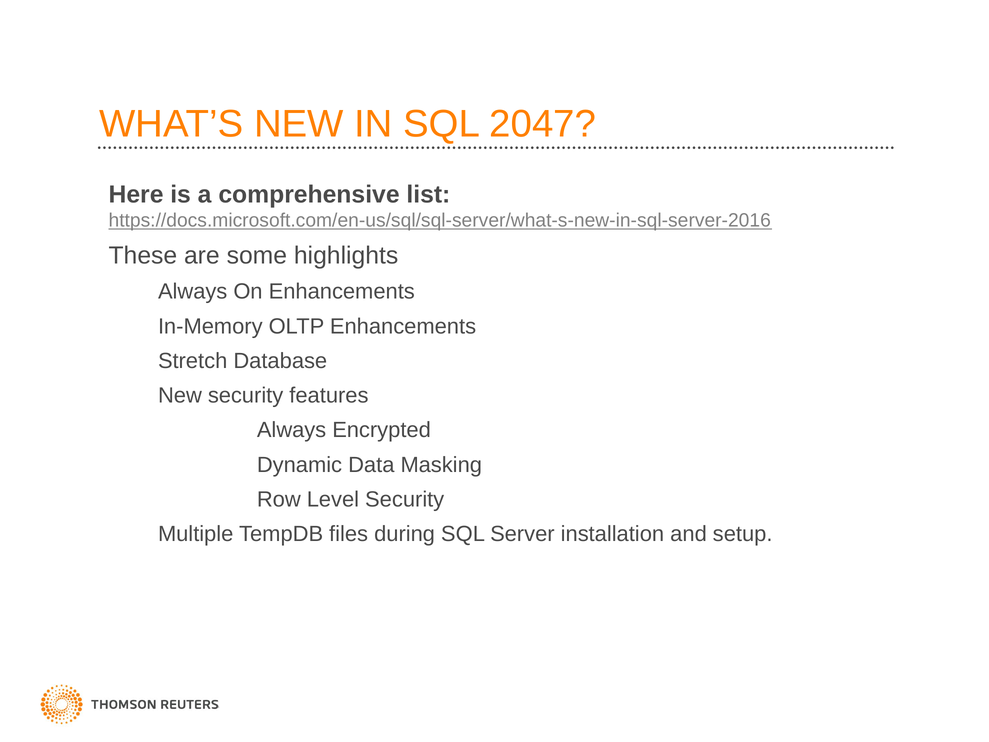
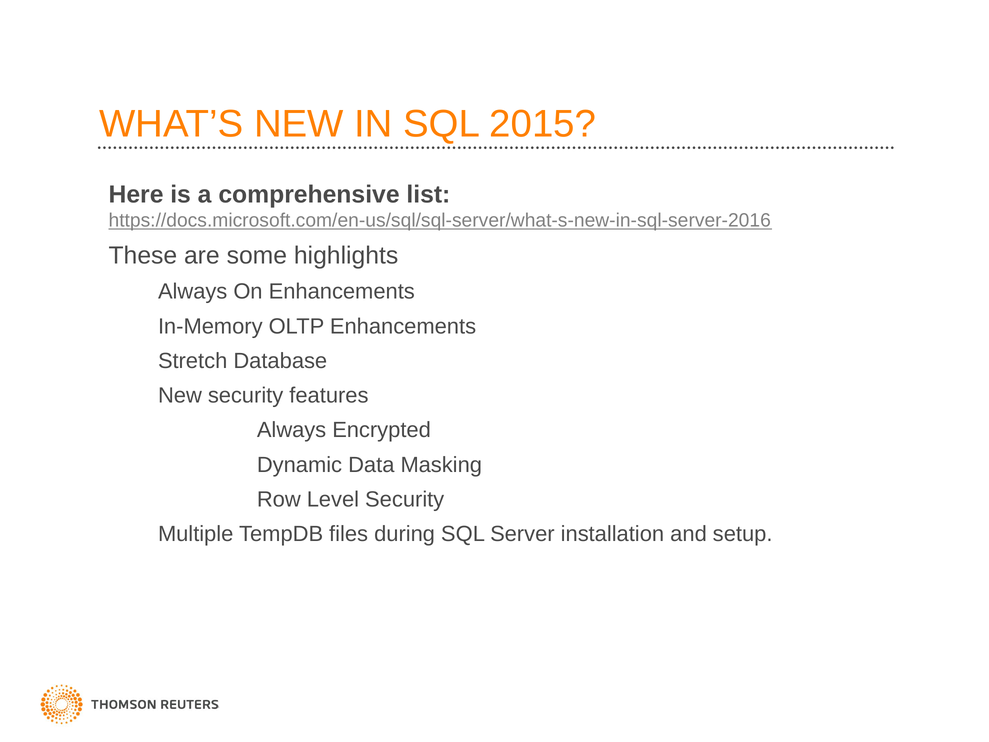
2047: 2047 -> 2015
